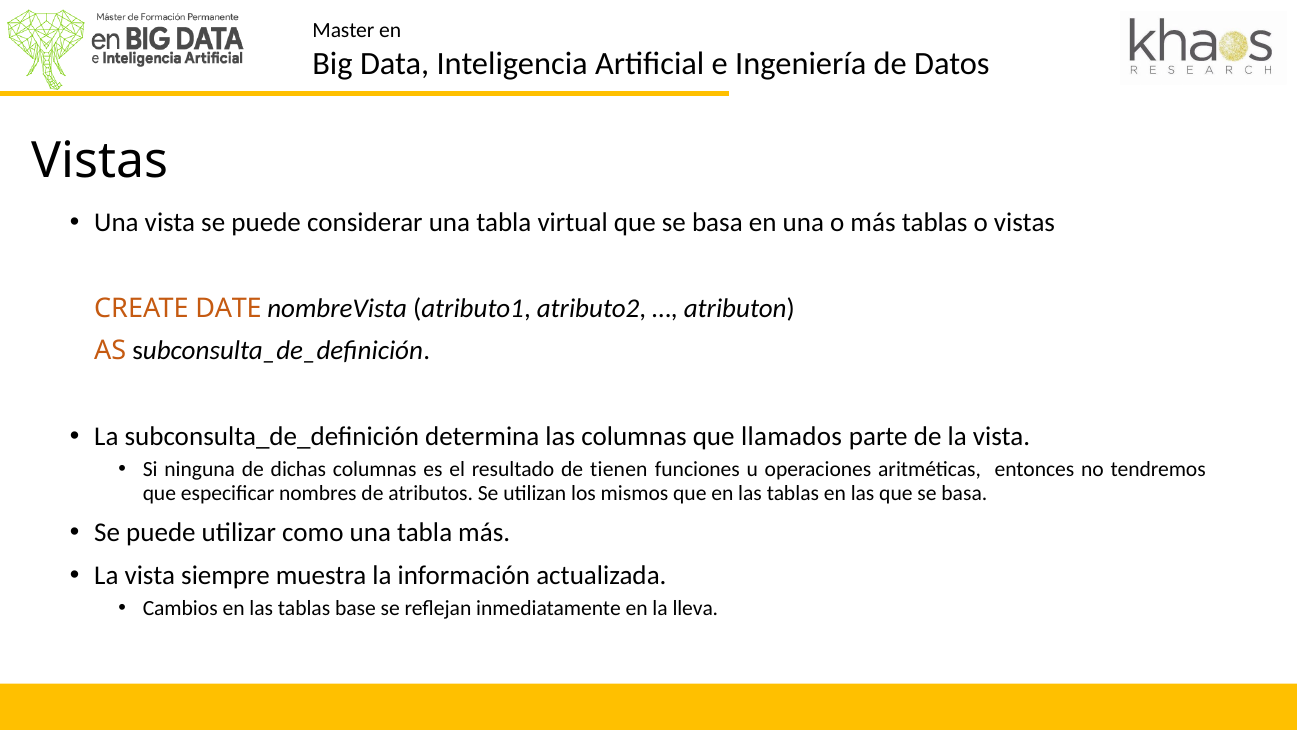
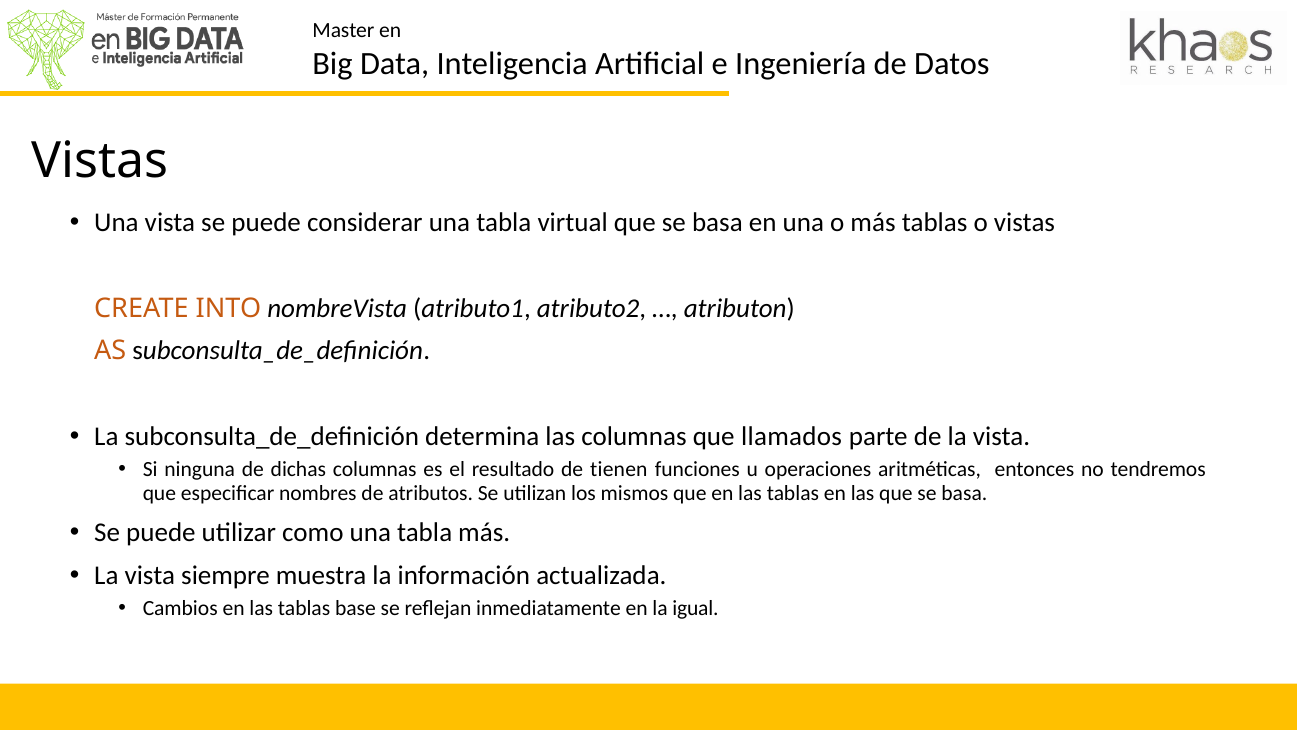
DATE: DATE -> INTO
lleva: lleva -> igual
